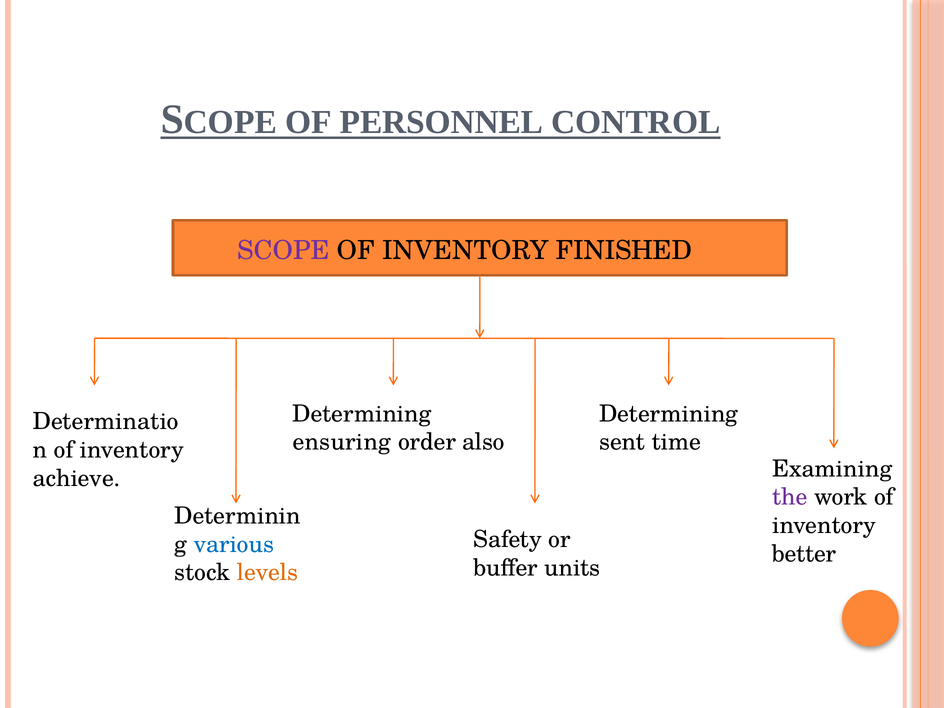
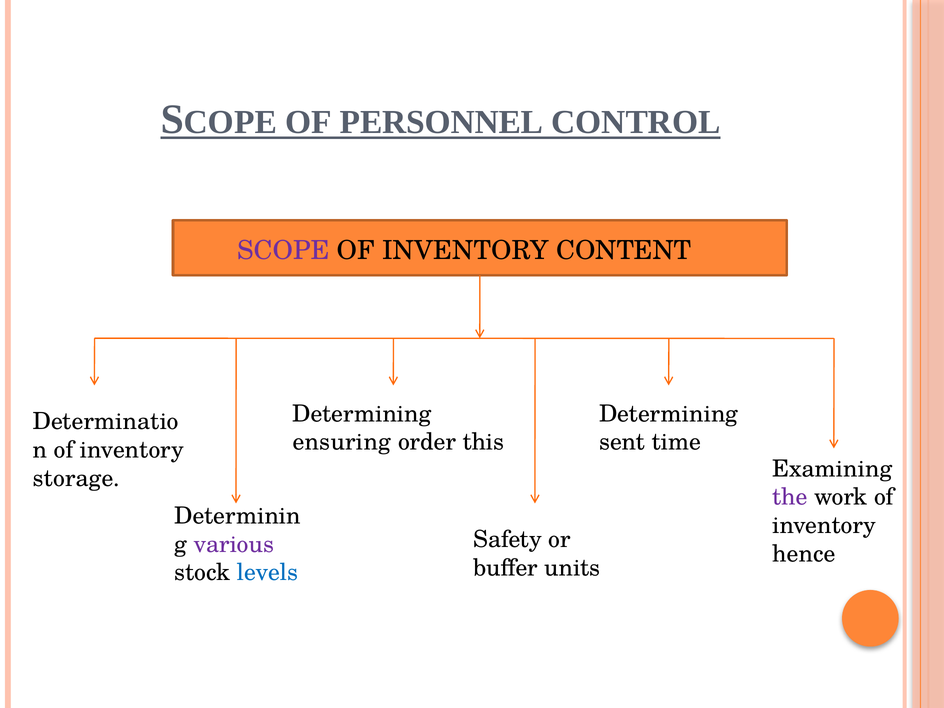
FINISHED: FINISHED -> CONTENT
also: also -> this
achieve: achieve -> storage
various colour: blue -> purple
better: better -> hence
levels colour: orange -> blue
